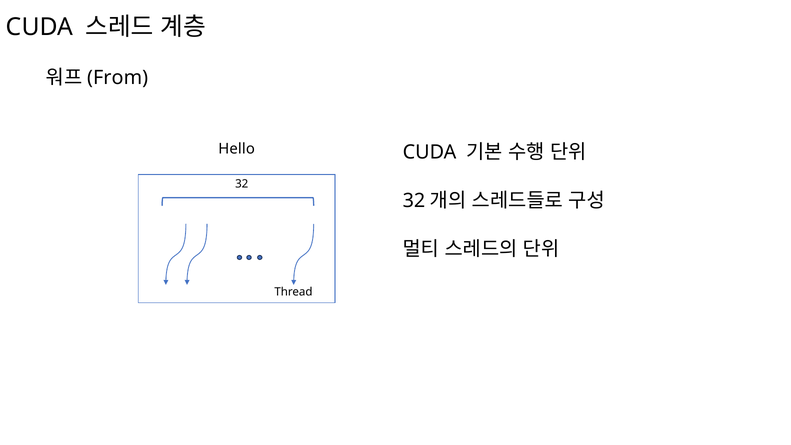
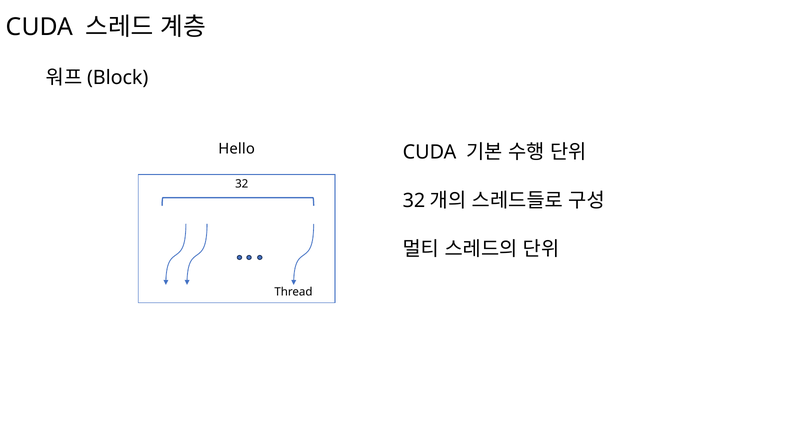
From: From -> Block
